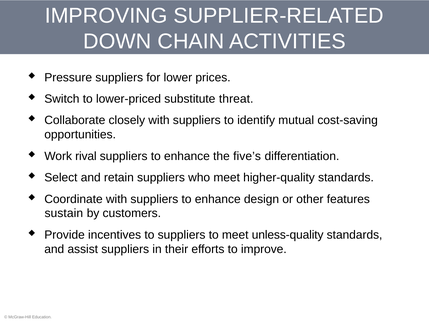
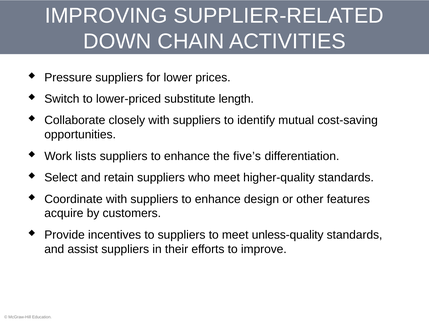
threat: threat -> length
rival: rival -> lists
sustain: sustain -> acquire
